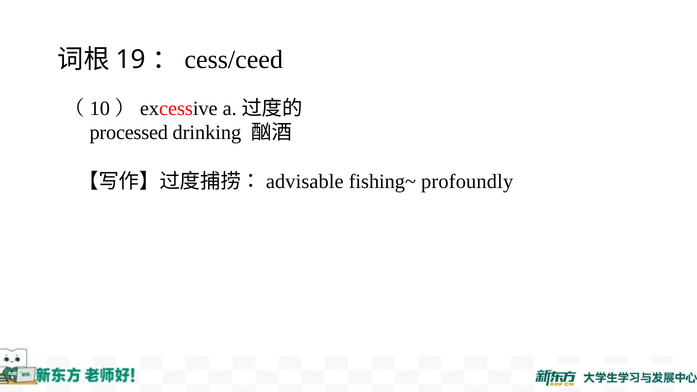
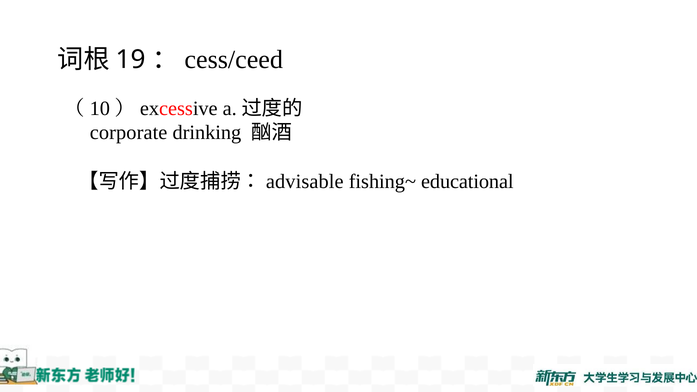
processed: processed -> corporate
profoundly: profoundly -> educational
